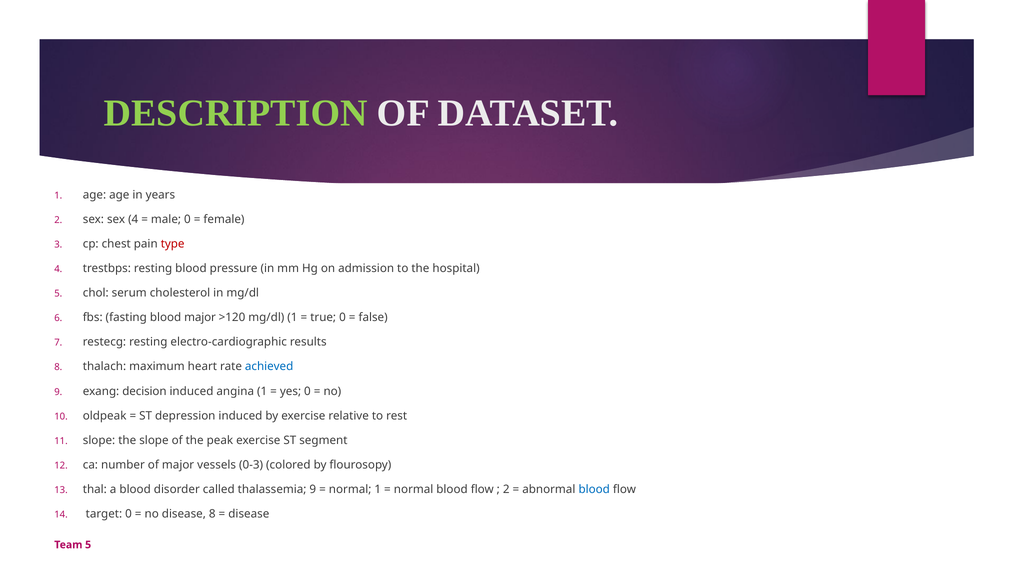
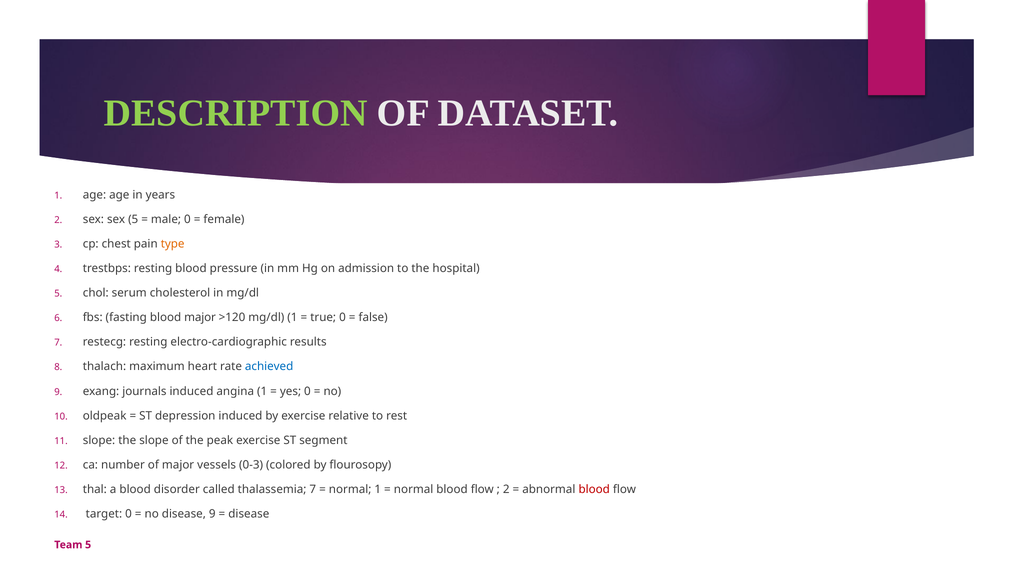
sex 4: 4 -> 5
type colour: red -> orange
decision: decision -> journals
thalassemia 9: 9 -> 7
blood at (594, 489) colour: blue -> red
disease 8: 8 -> 9
